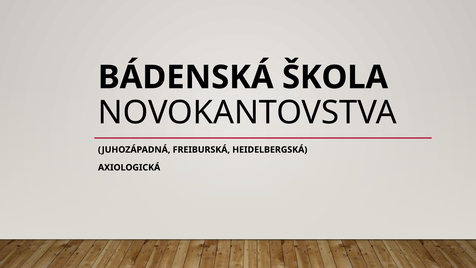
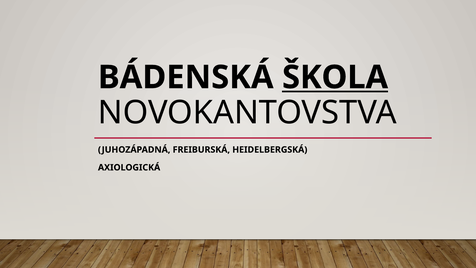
ŠKOLA underline: none -> present
